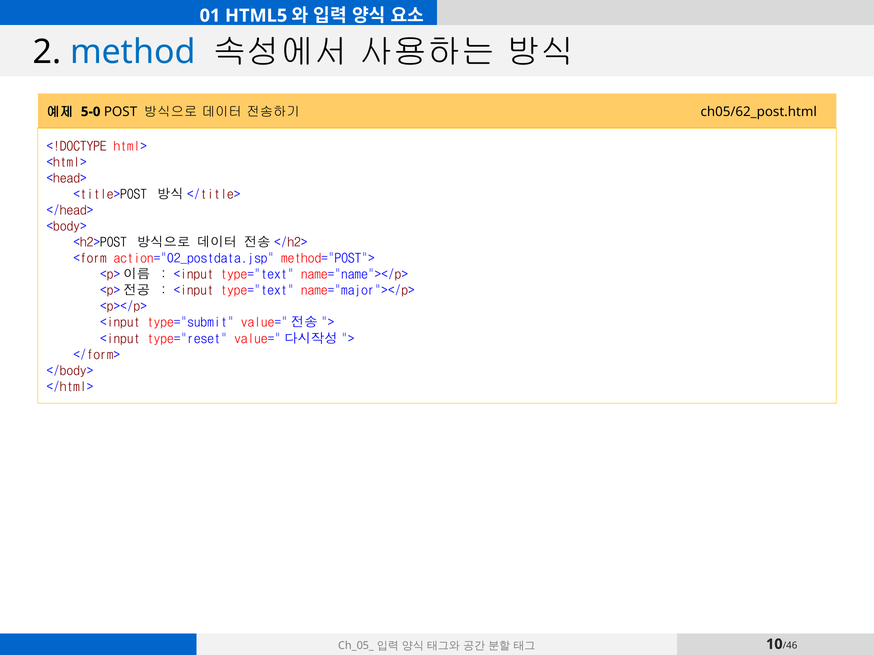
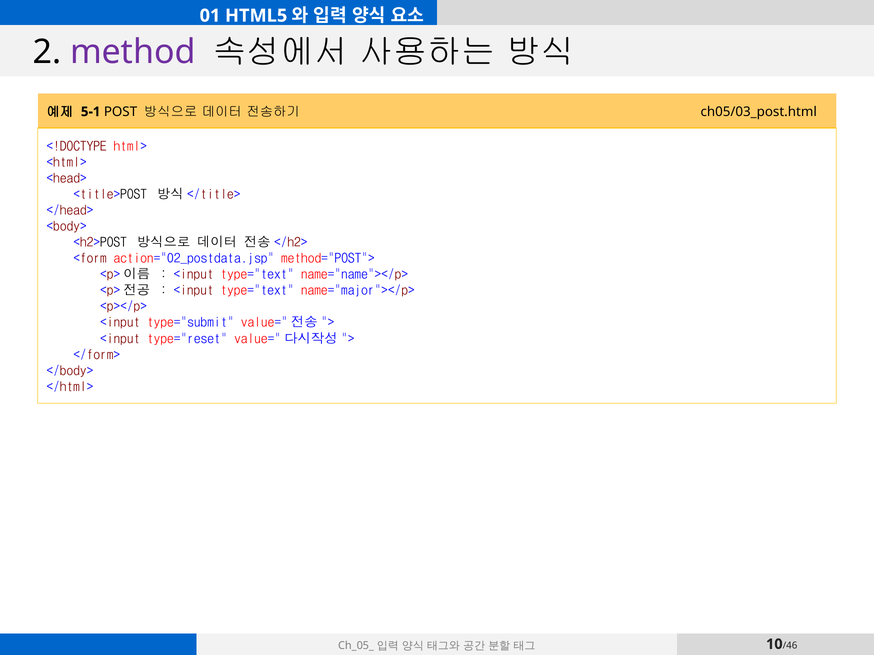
method colour: blue -> purple
5-0: 5-0 -> 5-1
ch05/62_post.html: ch05/62_post.html -> ch05/03_post.html
